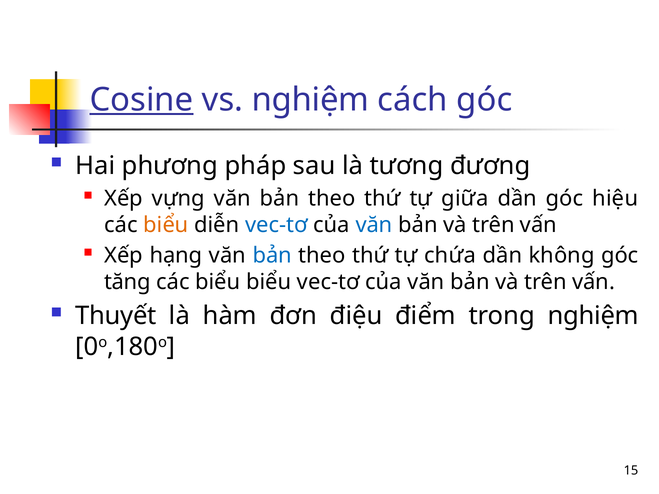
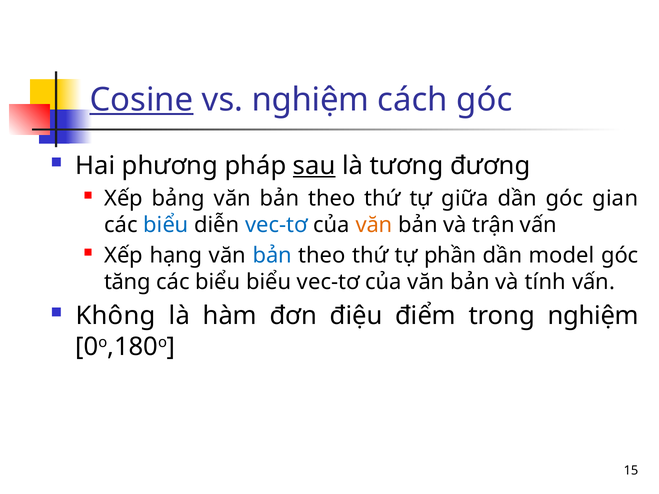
sau underline: none -> present
vựng: vựng -> bảng
hiệu: hiệu -> gian
biểu at (166, 225) colour: orange -> blue
văn at (374, 225) colour: blue -> orange
trên at (493, 225): trên -> trận
chứa: chứa -> phần
không: không -> model
trên at (545, 282): trên -> tính
Thuyết: Thuyết -> Không
